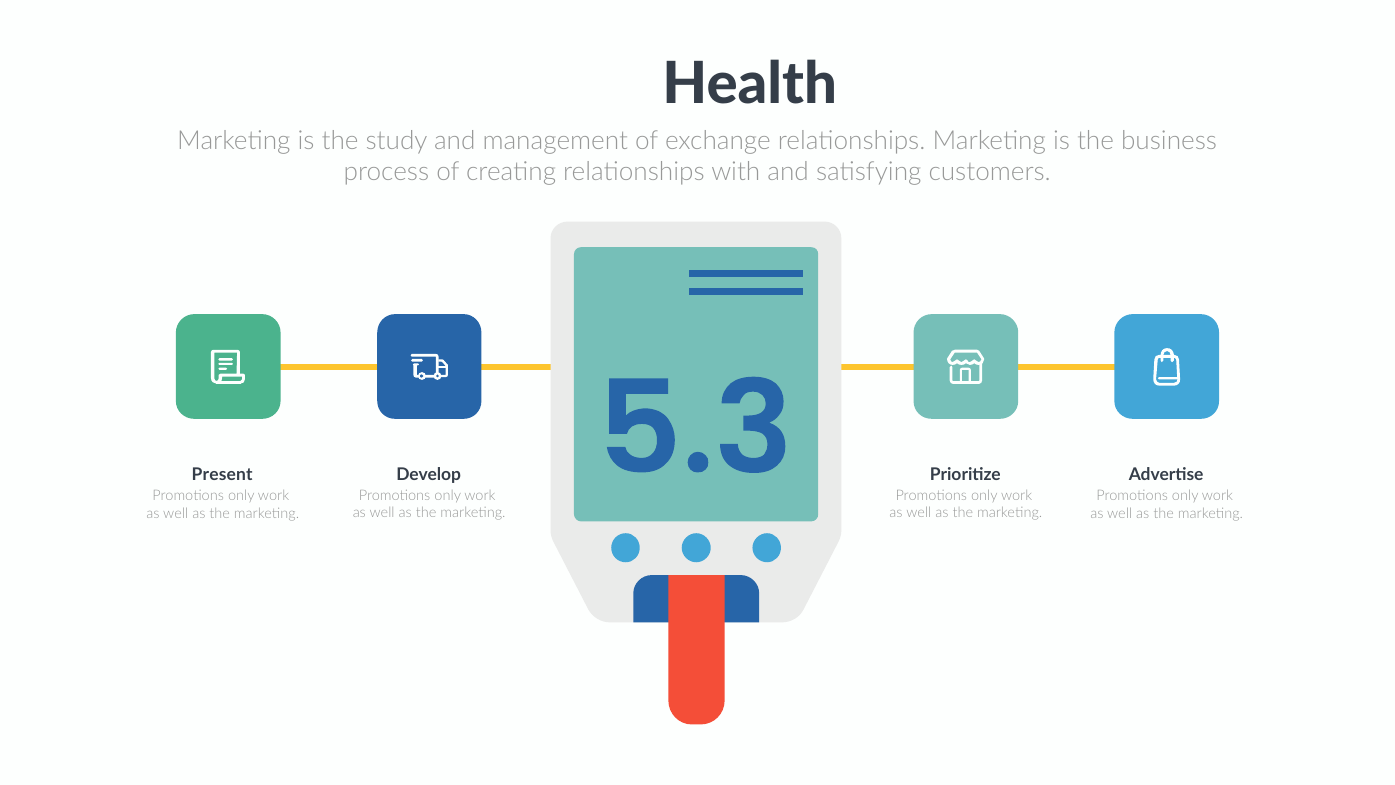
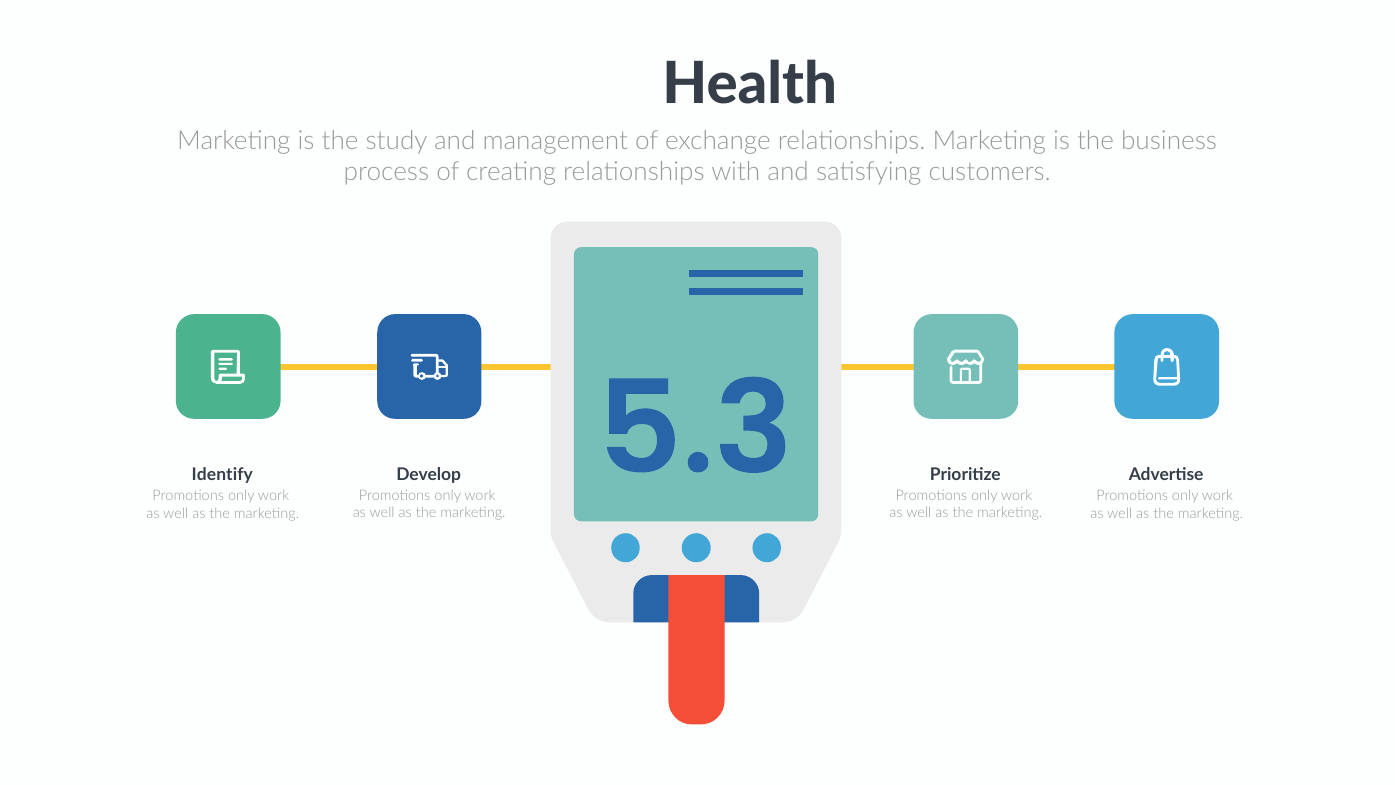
Present: Present -> Identify
